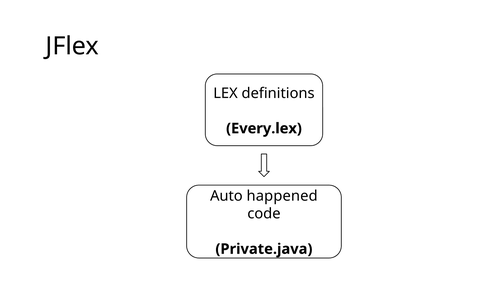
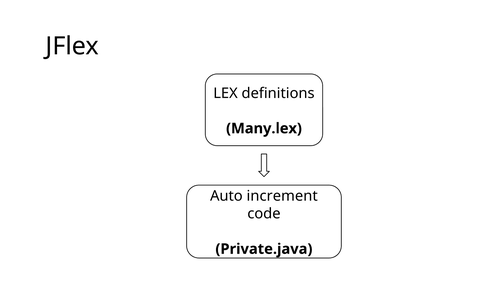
Every.lex: Every.lex -> Many.lex
happened: happened -> increment
